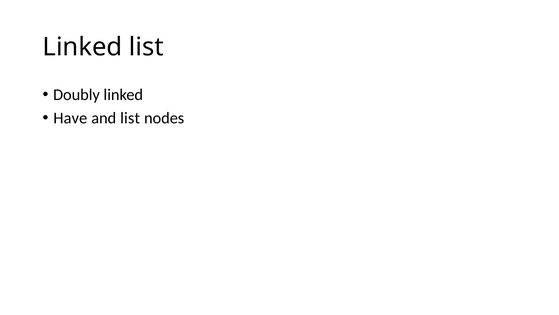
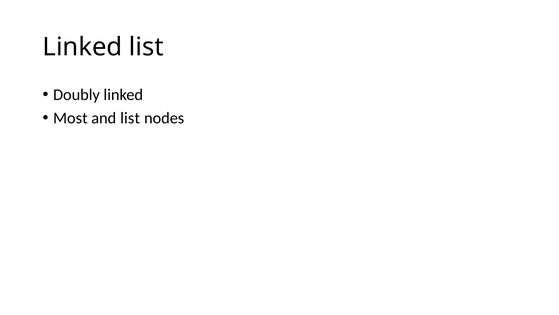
Have: Have -> Most
